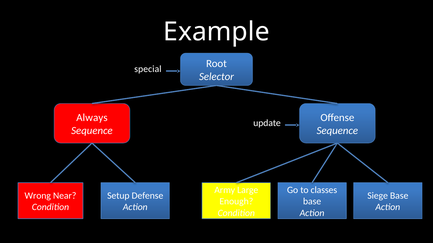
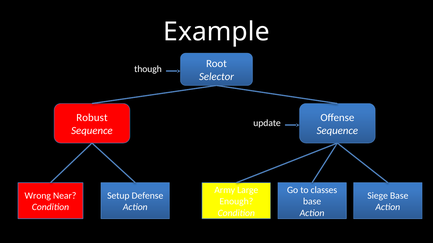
special: special -> though
Always: Always -> Robust
